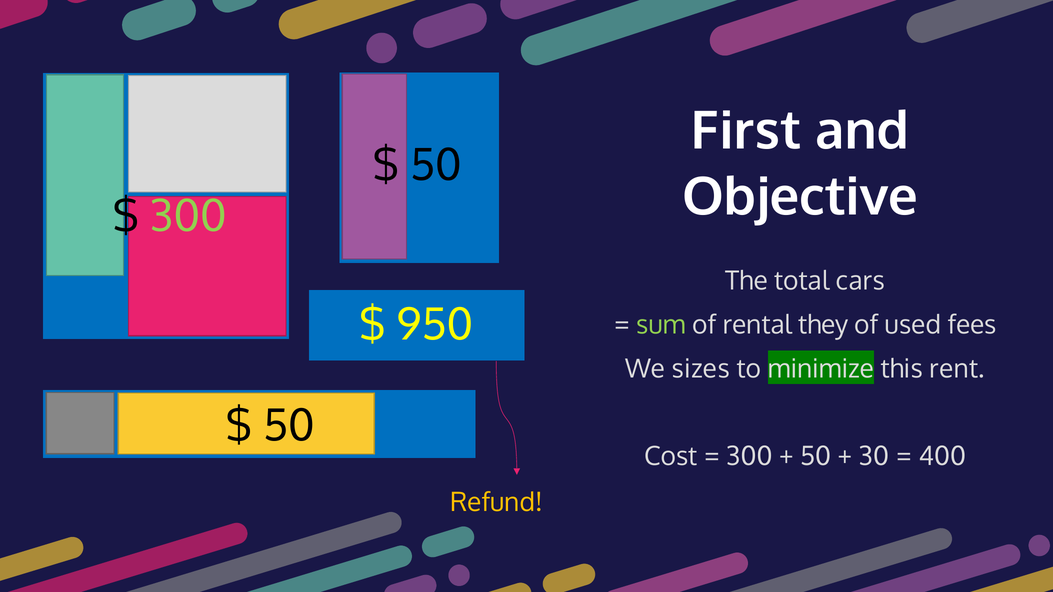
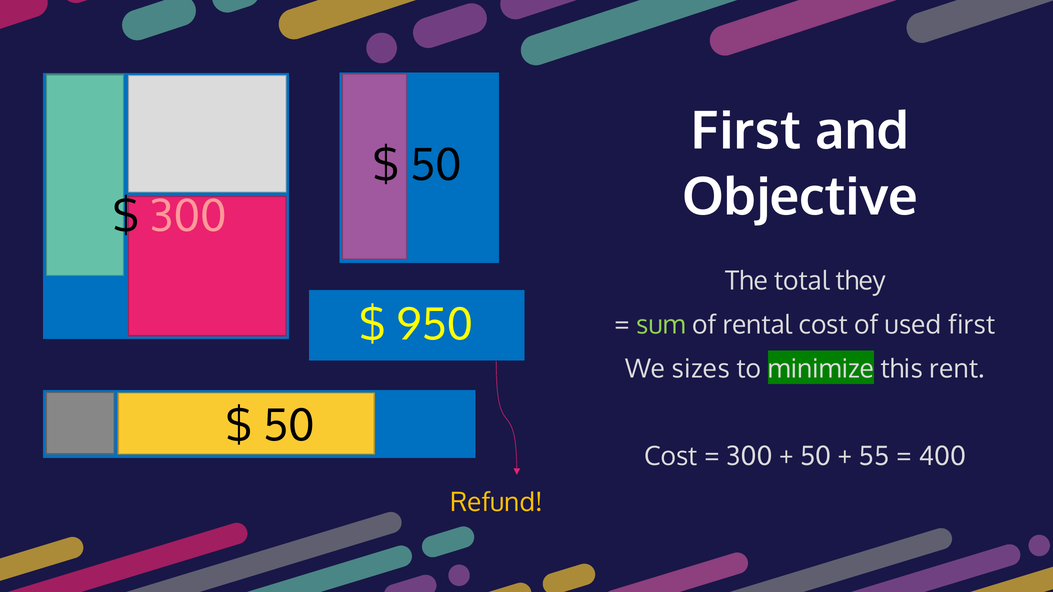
300 at (188, 217) colour: light green -> pink
cars: cars -> they
rental they: they -> cost
used fees: fees -> first
30: 30 -> 55
